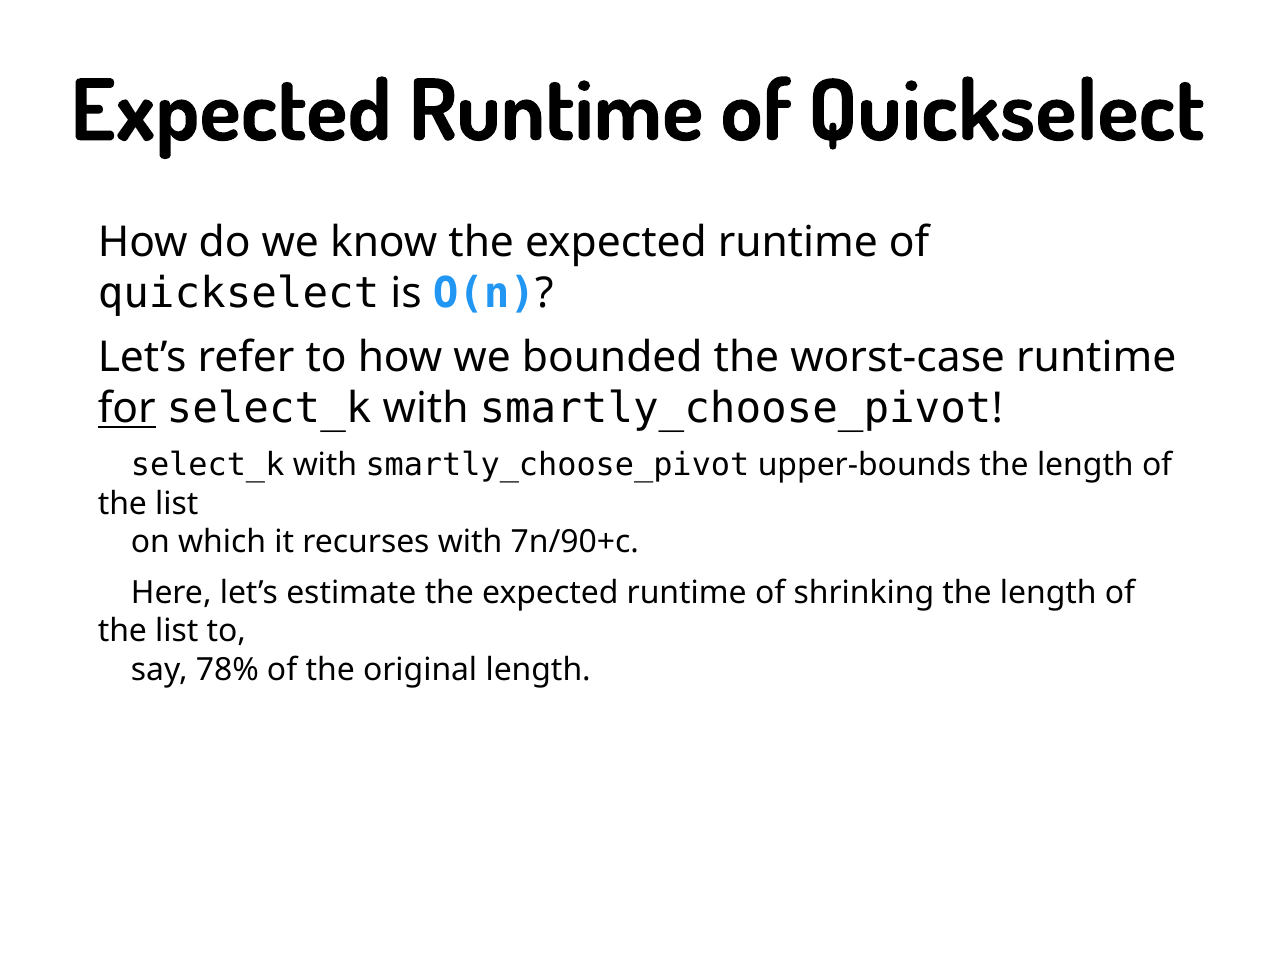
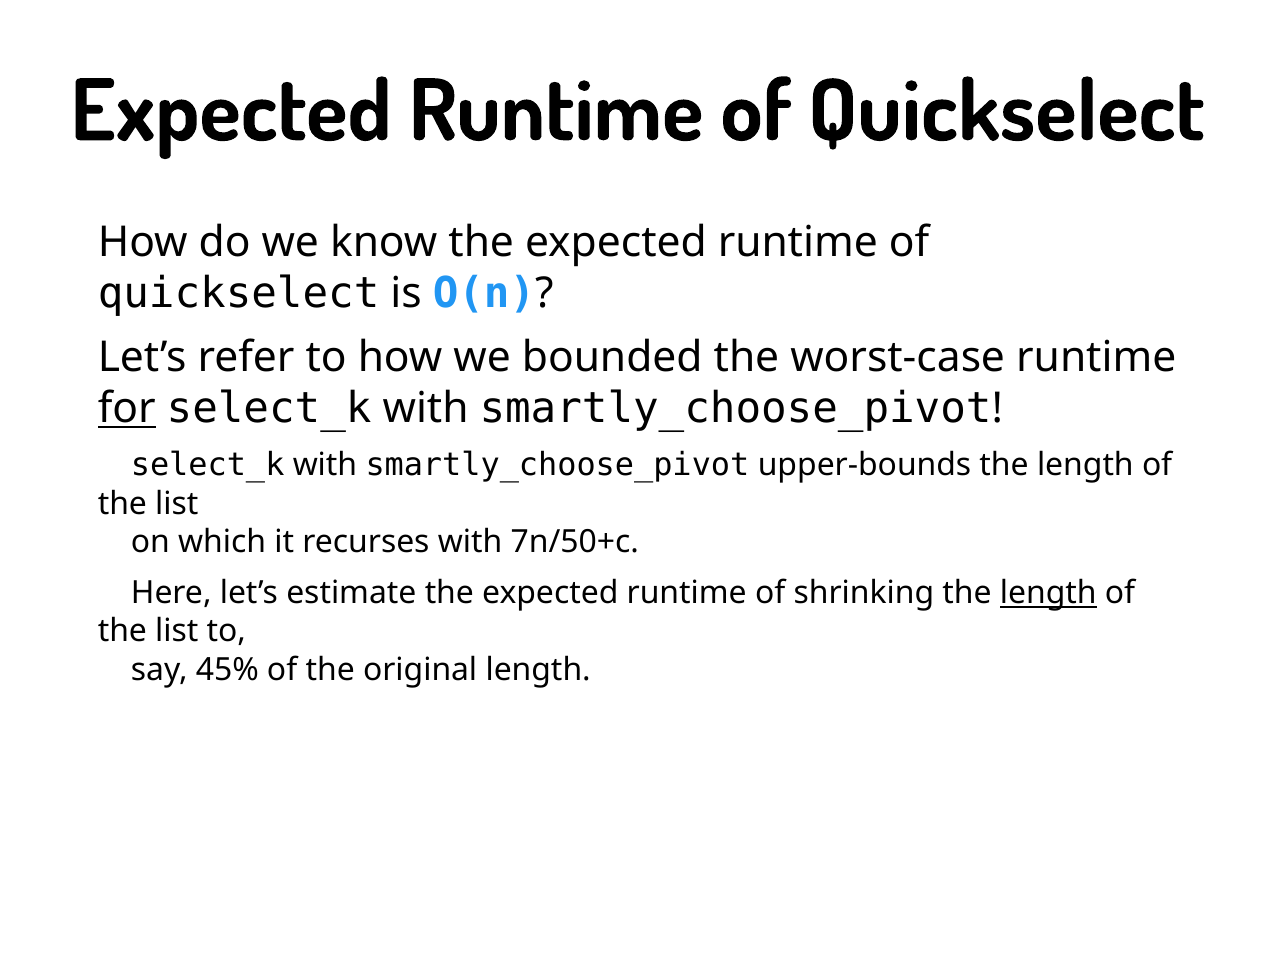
7n/90+c: 7n/90+c -> 7n/50+c
length at (1048, 593) underline: none -> present
78%: 78% -> 45%
